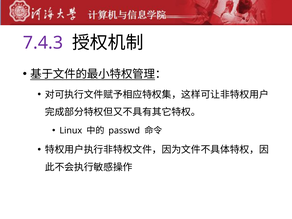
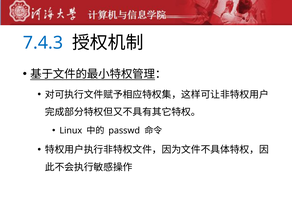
7.4.3 colour: purple -> blue
